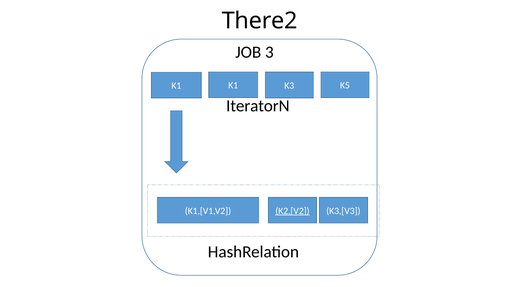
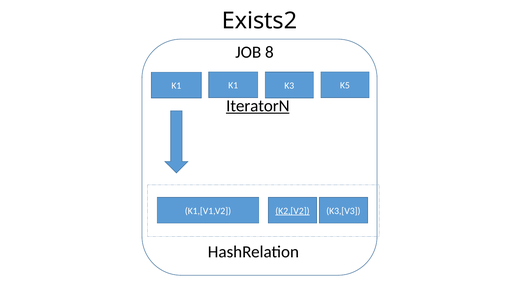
There2: There2 -> Exists2
3: 3 -> 8
IteratorN underline: none -> present
